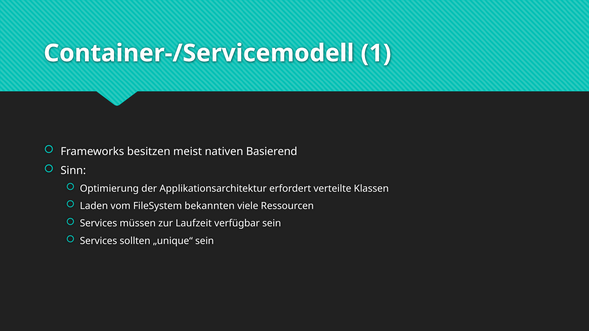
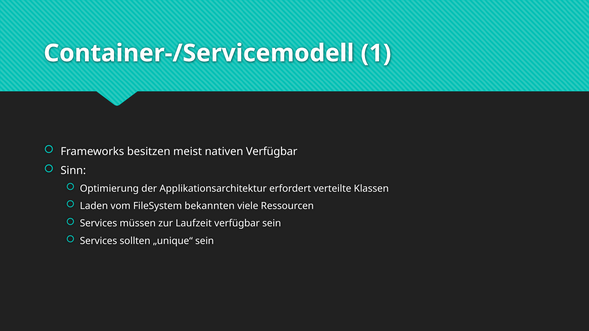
nativen Basierend: Basierend -> Verfügbar
